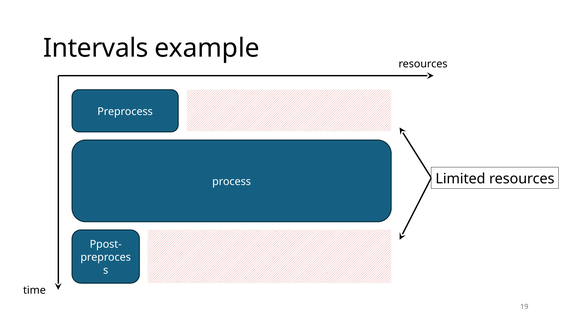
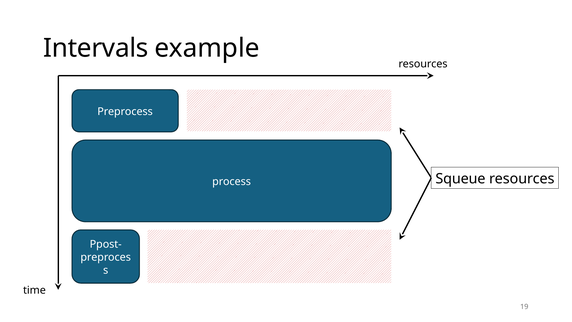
Limited: Limited -> Squeue
